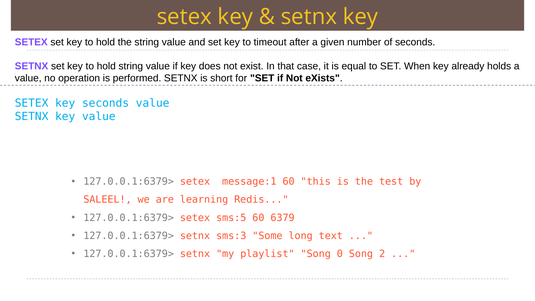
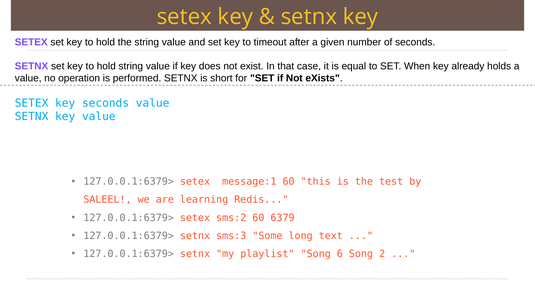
sms:5: sms:5 -> sms:2
0: 0 -> 6
